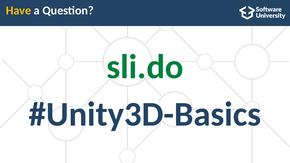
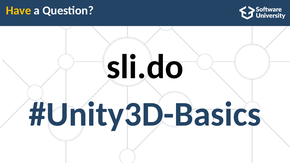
sli.do colour: green -> black
